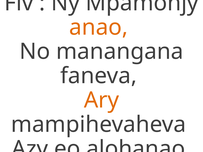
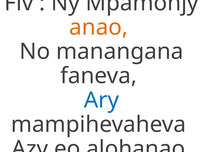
Ary colour: orange -> blue
